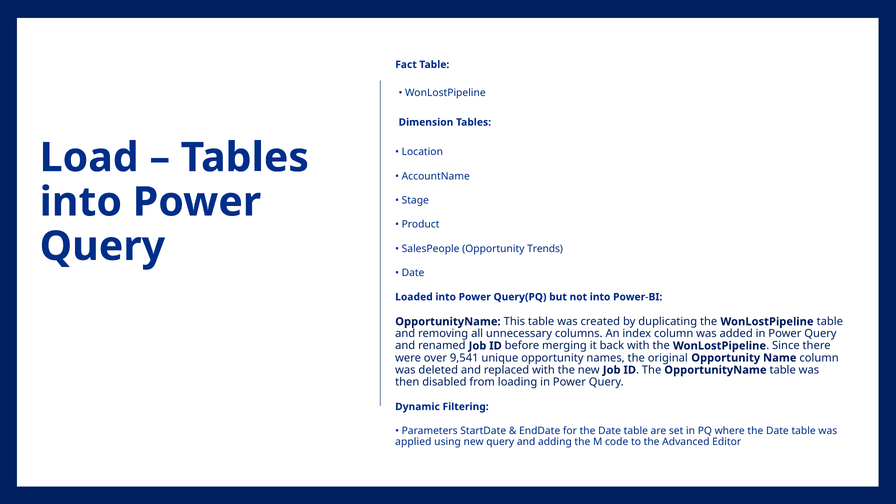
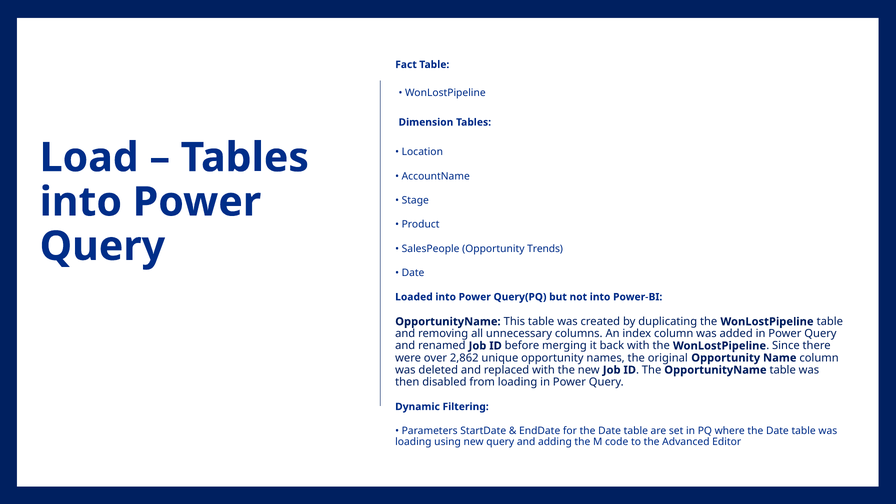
9,541: 9,541 -> 2,862
applied at (413, 442): applied -> loading
